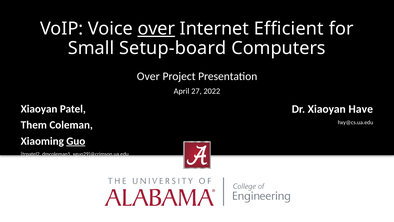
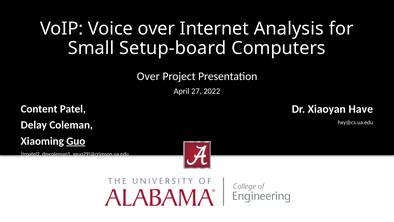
over at (156, 29) underline: present -> none
Efficient: Efficient -> Analysis
Xiaoyan at (39, 109): Xiaoyan -> Content
Them: Them -> Delay
